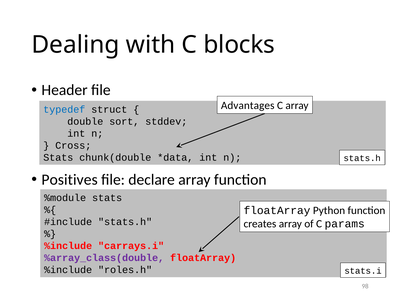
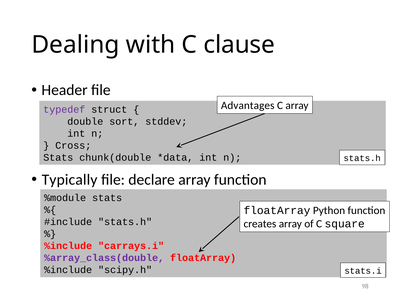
blocks: blocks -> clause
typedef colour: blue -> purple
Positives: Positives -> Typically
params: params -> square
roles.h: roles.h -> scipy.h
